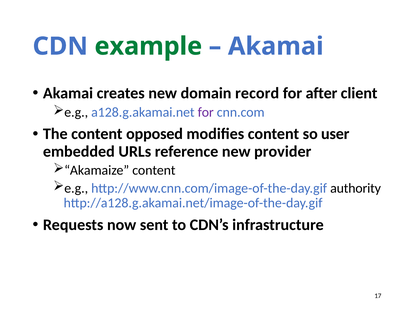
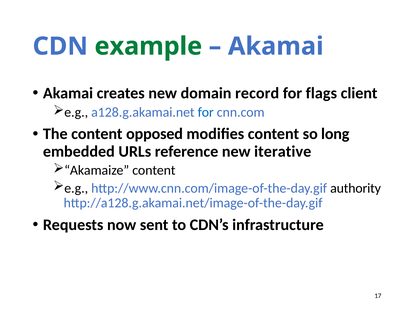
after: after -> flags
for at (206, 112) colour: purple -> blue
user: user -> long
provider: provider -> iterative
